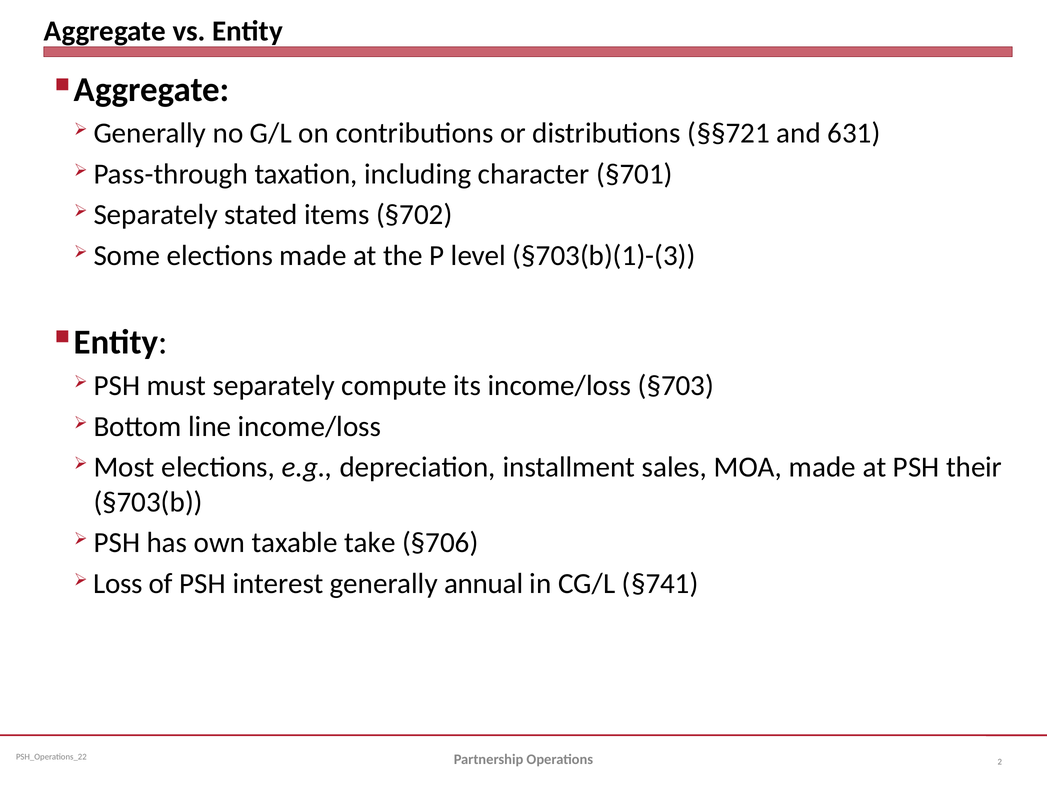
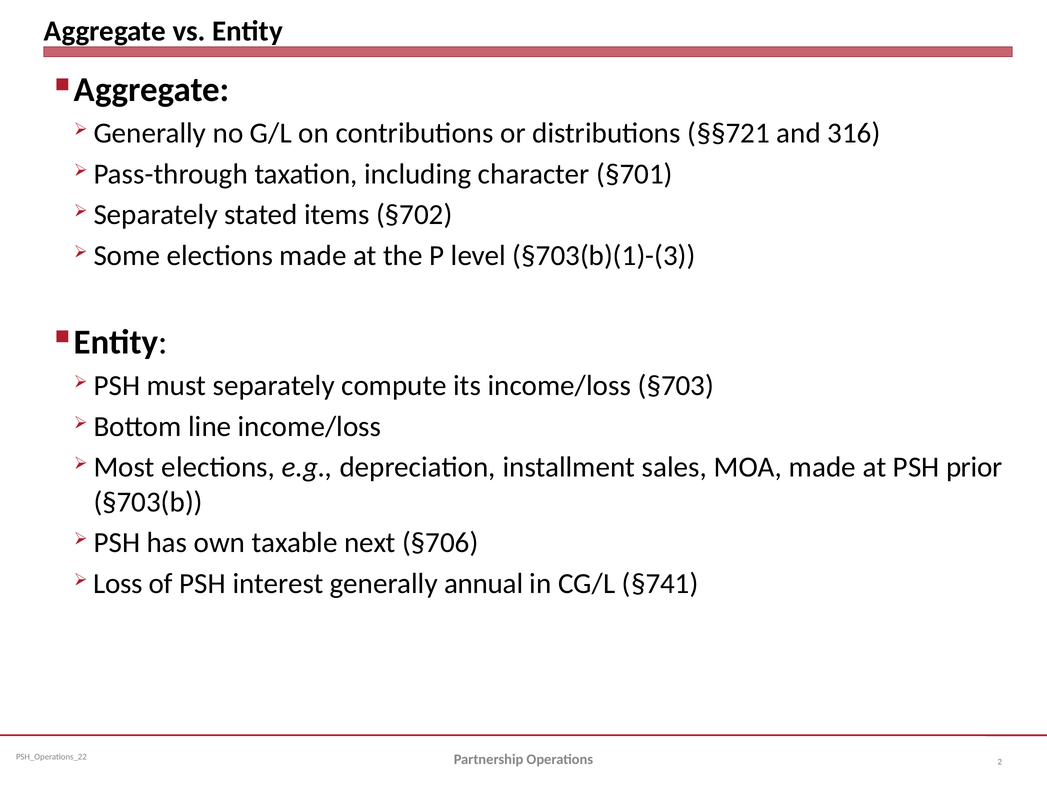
631: 631 -> 316
their: their -> prior
take: take -> next
